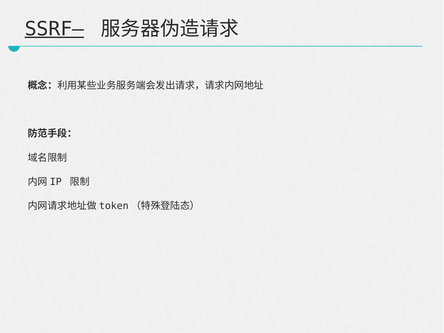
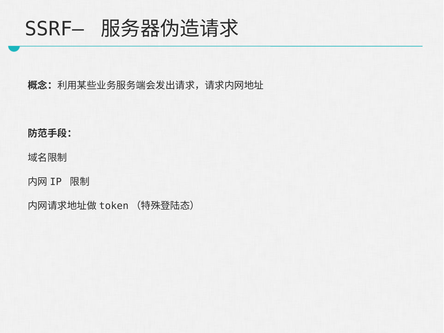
SSRF– underline: present -> none
